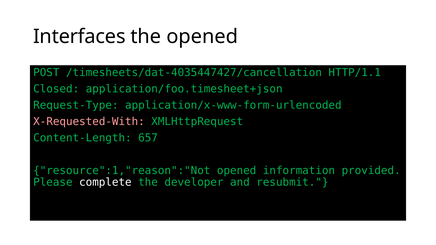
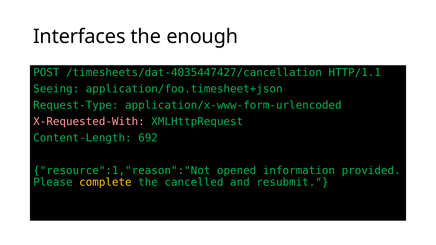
the opened: opened -> enough
Closed: Closed -> Seeing
657: 657 -> 692
complete colour: white -> yellow
developer: developer -> cancelled
